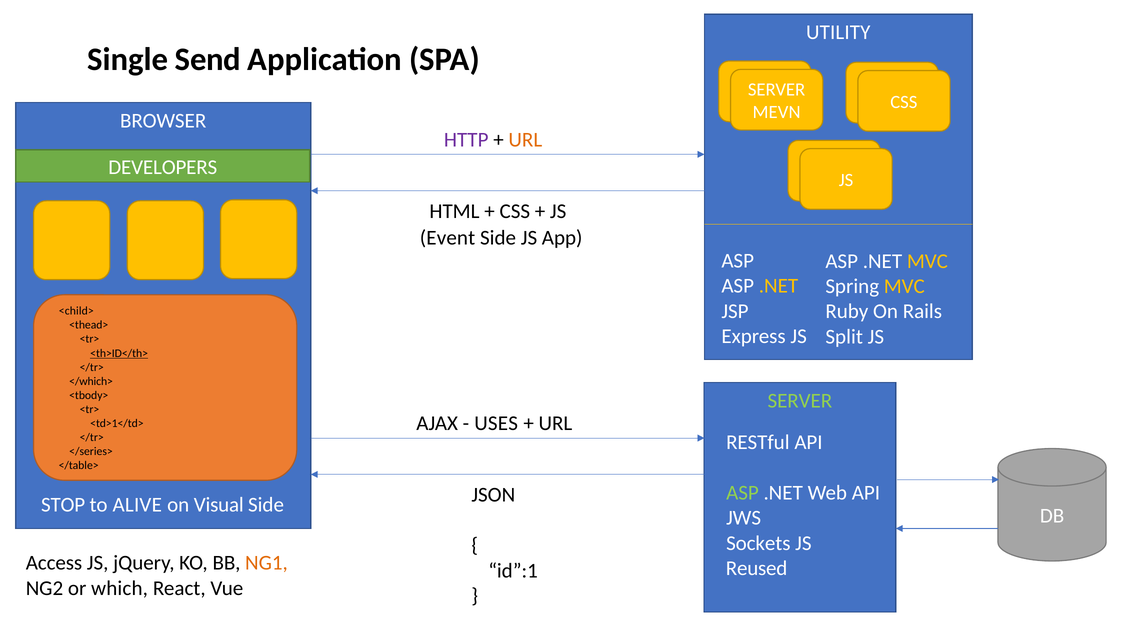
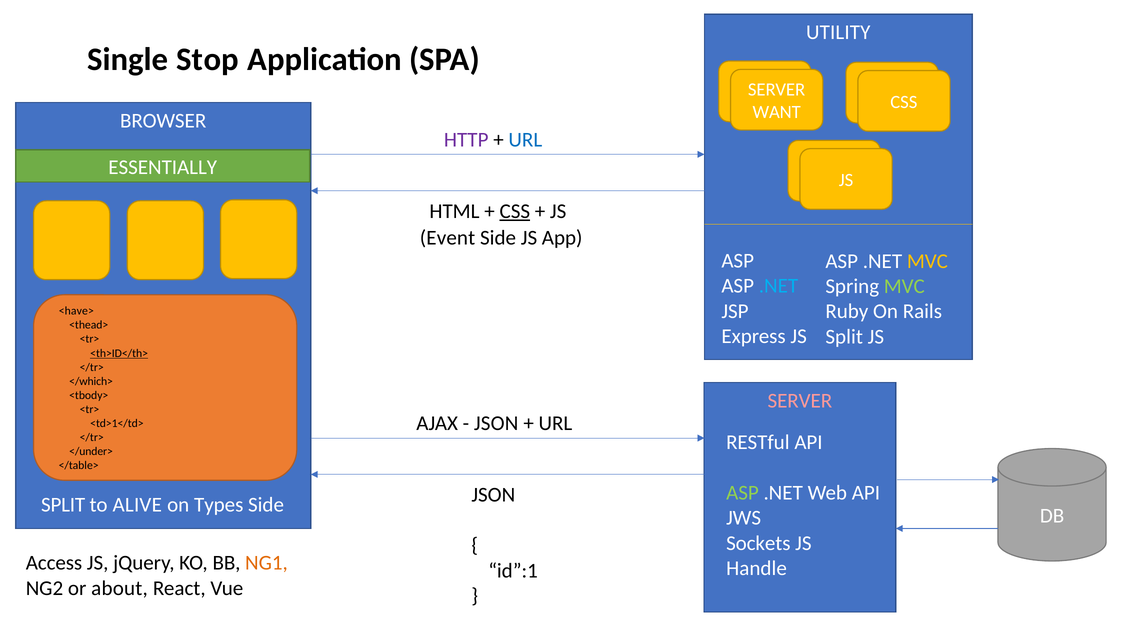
Send: Send -> Stop
MEVN: MEVN -> WANT
URL at (525, 140) colour: orange -> blue
DEVELOPERS: DEVELOPERS -> ESSENTIALLY
CSS at (515, 211) underline: none -> present
.NET at (779, 286) colour: yellow -> light blue
MVC at (904, 286) colour: yellow -> light green
<child>: <child> -> <have>
SERVER at (800, 401) colour: light green -> pink
USES at (496, 424): USES -> JSON
</series>: </series> -> </under>
STOP at (63, 505): STOP -> SPLIT
Visual: Visual -> Types
Reused: Reused -> Handle
which: which -> about
